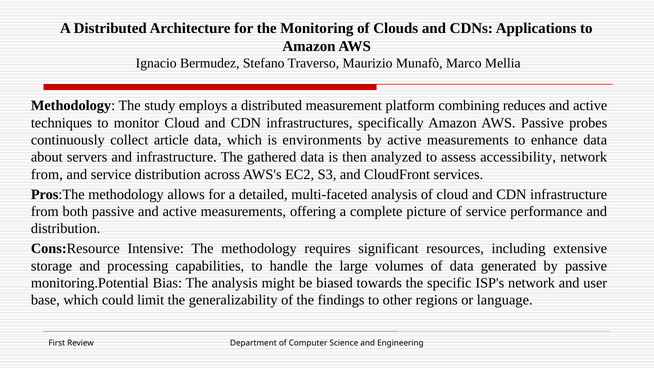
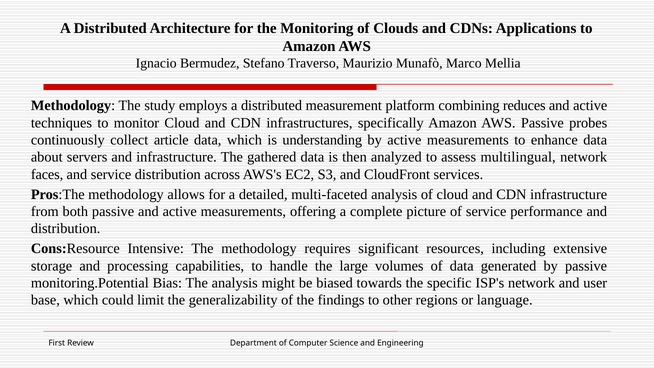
environments: environments -> understanding
accessibility: accessibility -> multilingual
from at (47, 174): from -> faces
